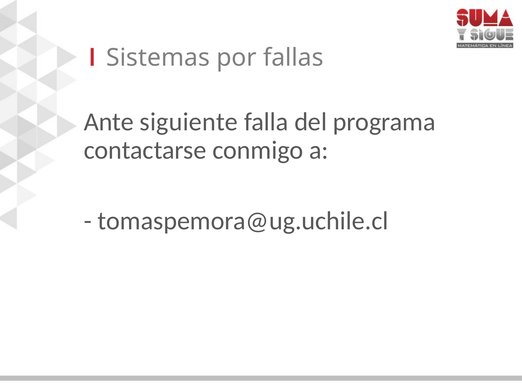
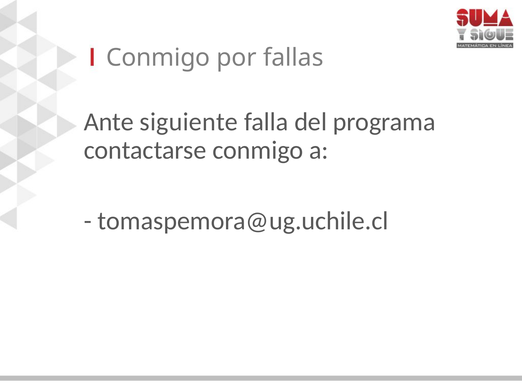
Sistemas at (158, 58): Sistemas -> Conmigo
